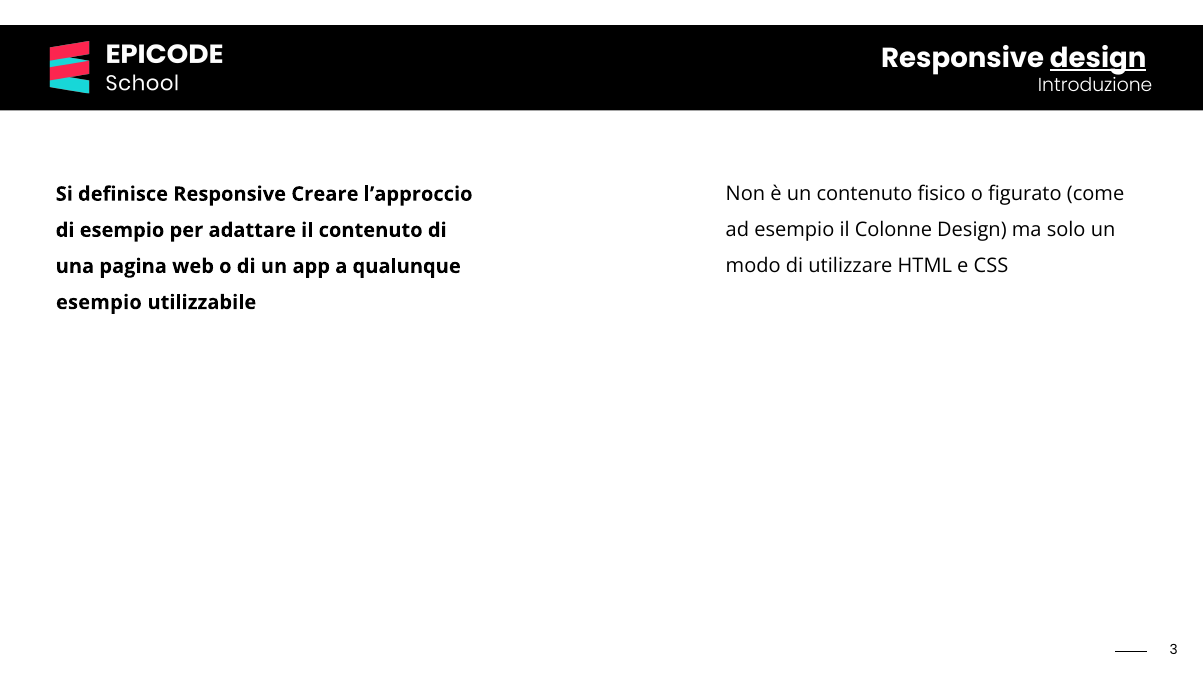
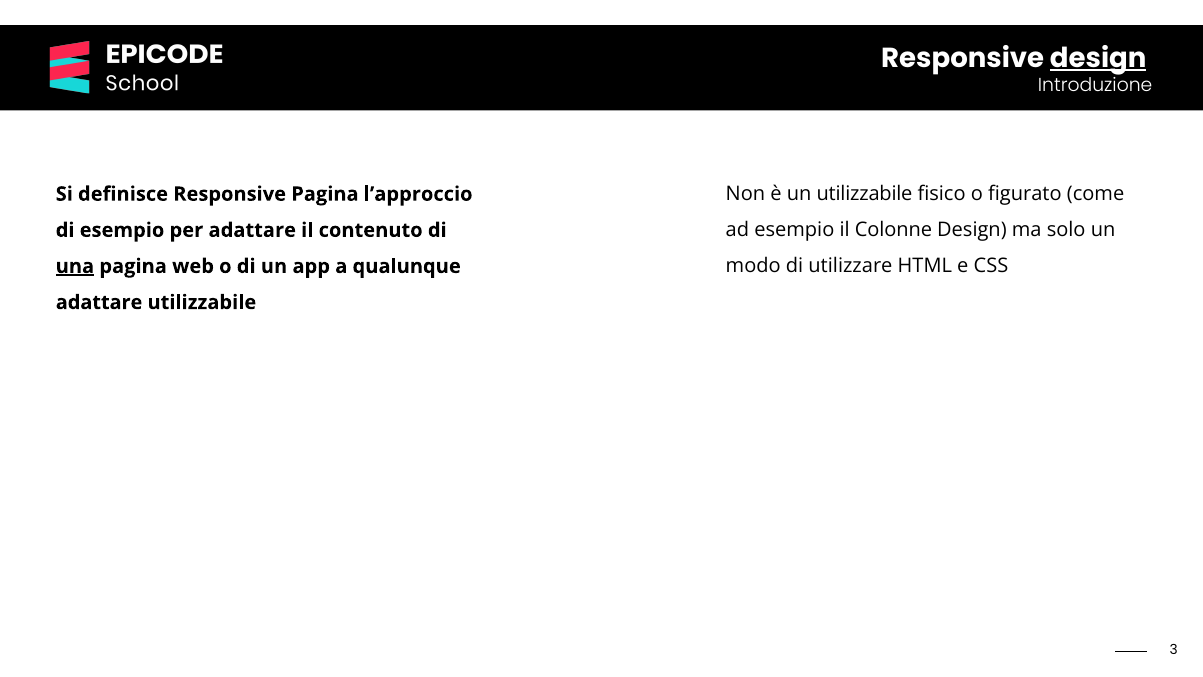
Responsive Creare: Creare -> Pagina
un contenuto: contenuto -> utilizzabile
una underline: none -> present
esempio at (99, 302): esempio -> adattare
